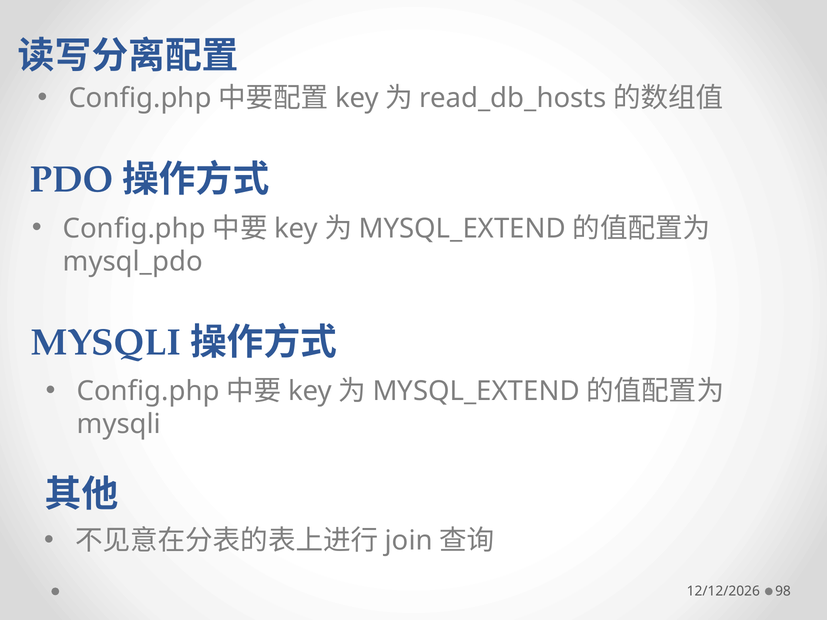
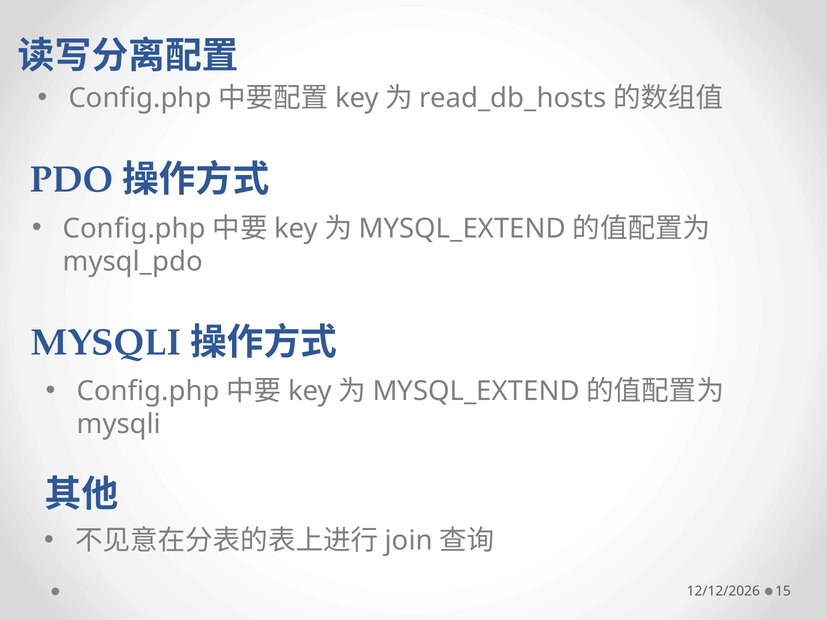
98: 98 -> 15
